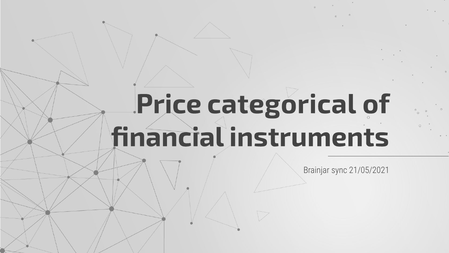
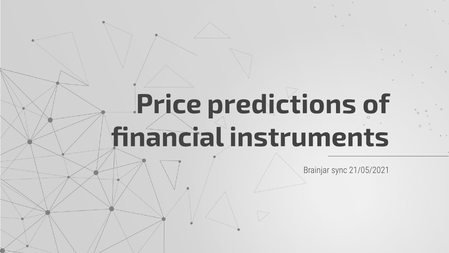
categorical: categorical -> predictions
